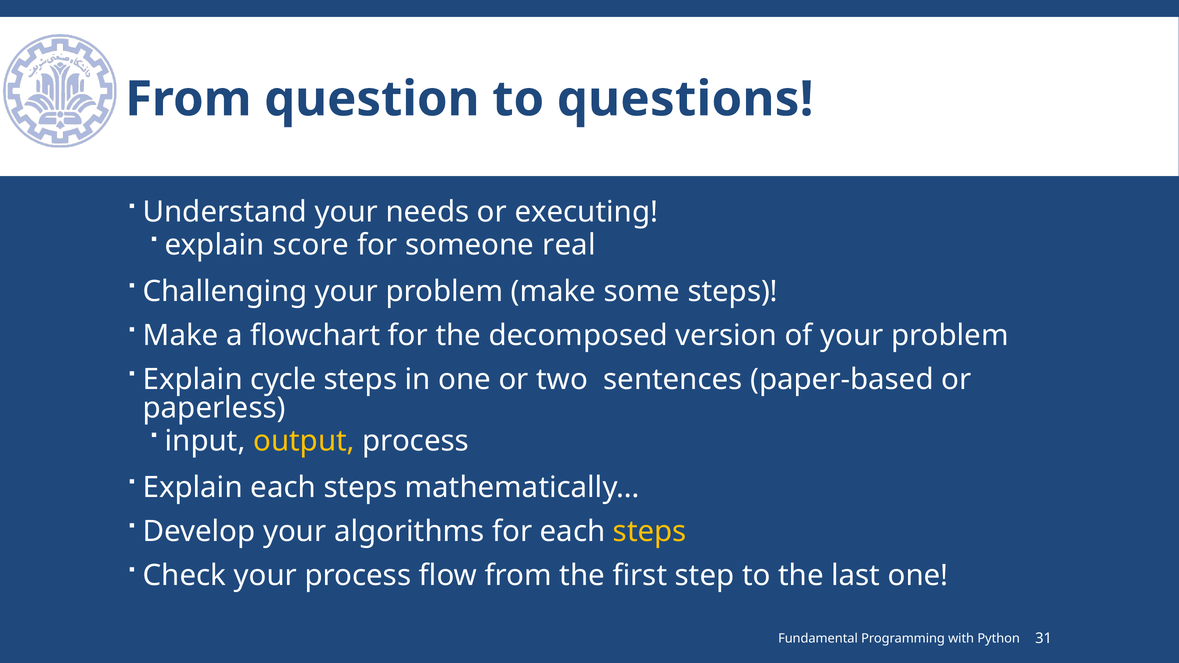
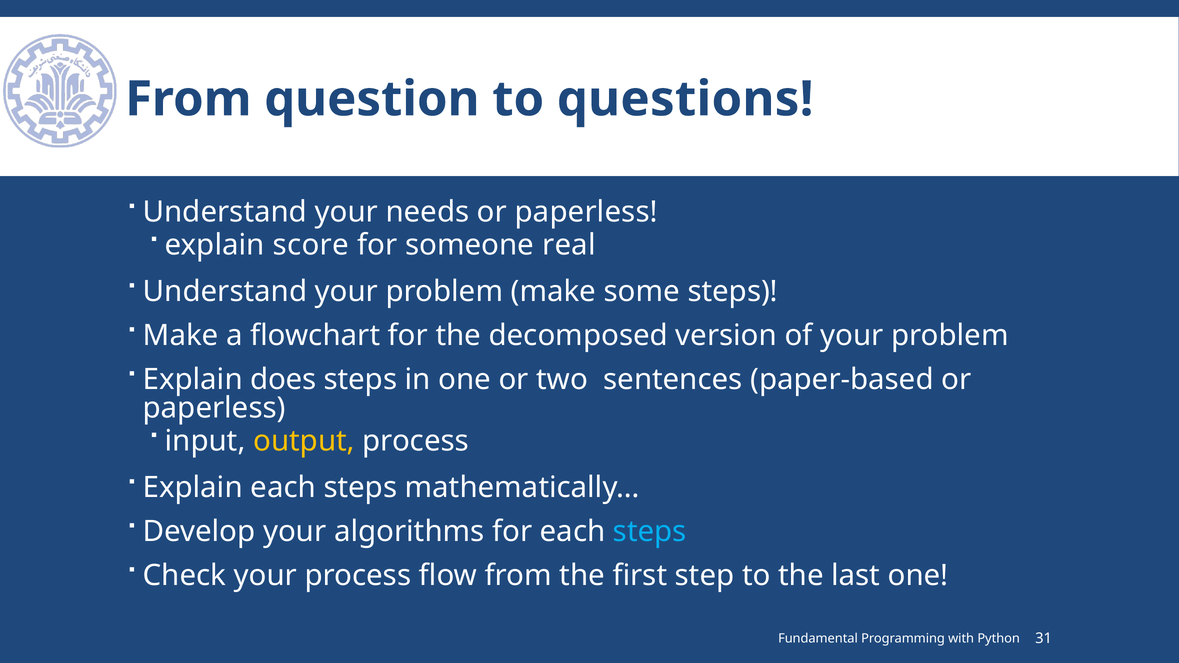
needs or executing: executing -> paperless
Challenging at (225, 291): Challenging -> Understand
cycle: cycle -> does
steps at (650, 532) colour: yellow -> light blue
